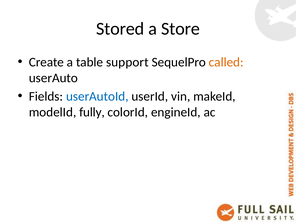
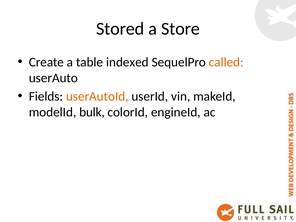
support: support -> indexed
userAutoId colour: blue -> orange
fully: fully -> bulk
